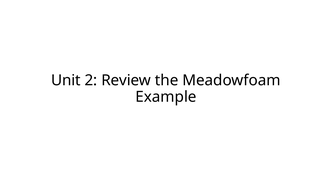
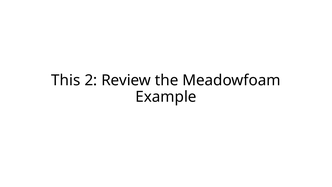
Unit: Unit -> This
